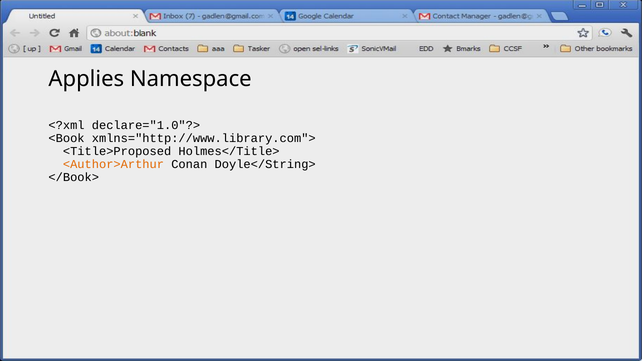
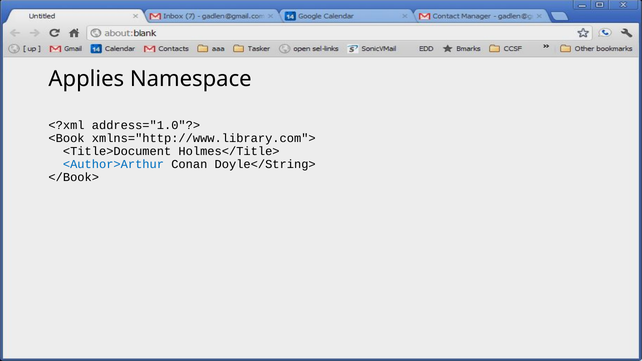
declare="1.0"?>: declare="1.0"?> -> address="1.0"?>
<Title>Proposed: <Title>Proposed -> <Title>Document
<Author>Arthur colour: orange -> blue
